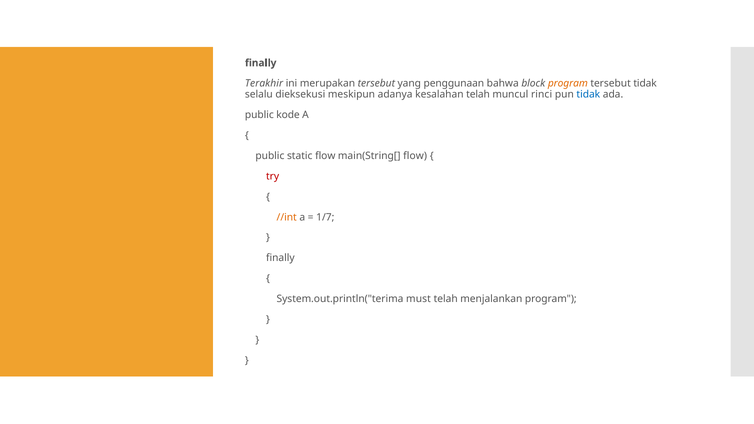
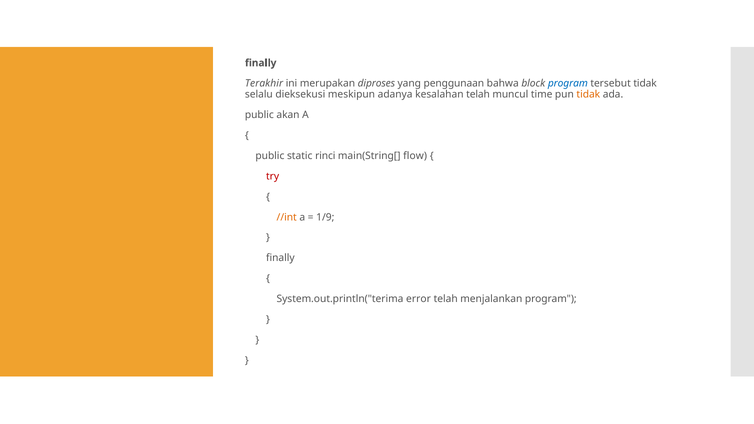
merupakan tersebut: tersebut -> diproses
program at (568, 83) colour: orange -> blue
rinci: rinci -> time
tidak at (588, 94) colour: blue -> orange
kode: kode -> akan
static flow: flow -> rinci
1/7: 1/7 -> 1/9
must: must -> error
